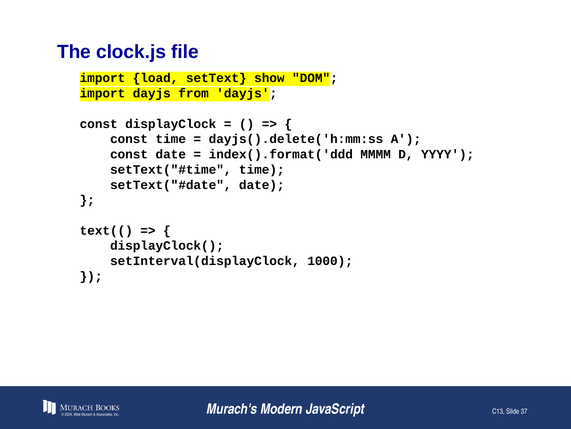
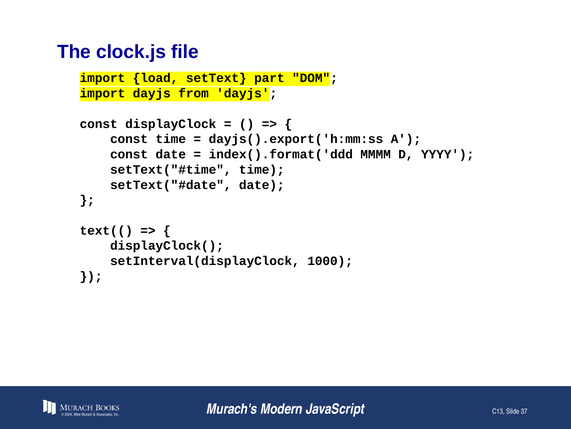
show: show -> part
dayjs().delete('h:mm:ss: dayjs().delete('h:mm:ss -> dayjs().export('h:mm:ss
